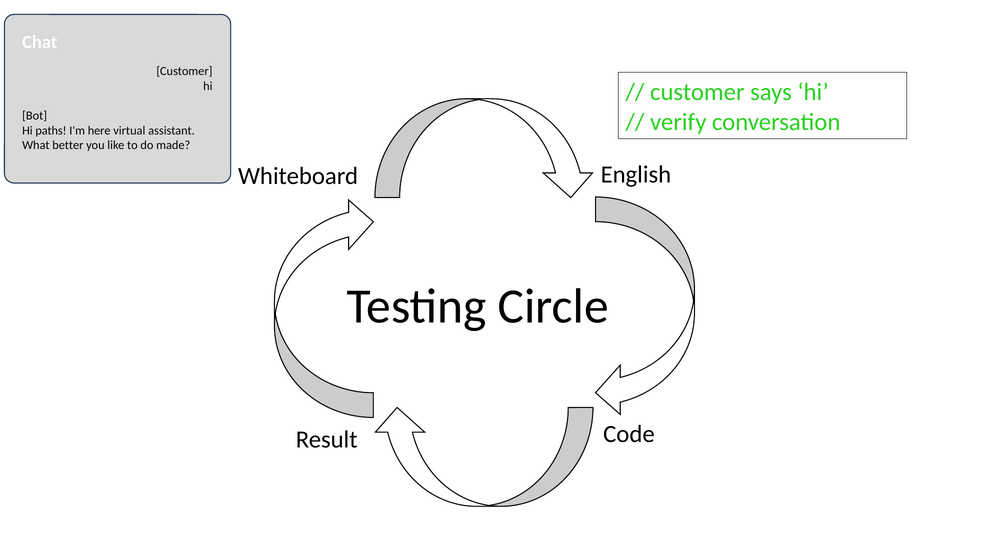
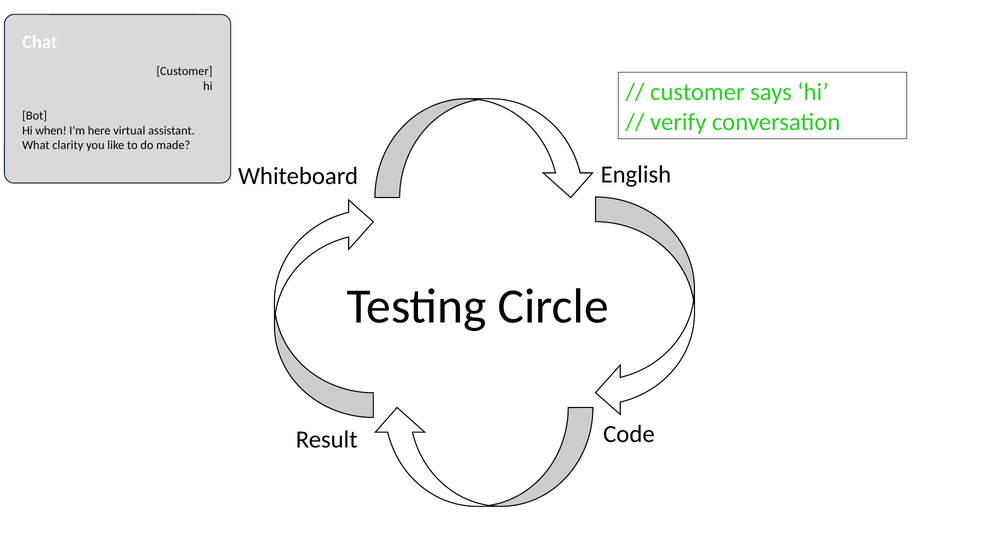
paths: paths -> when
better: better -> clarity
